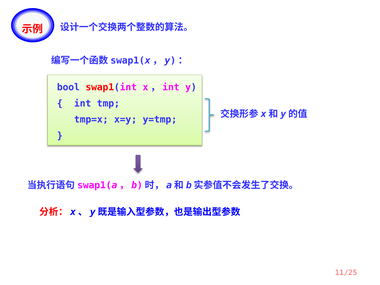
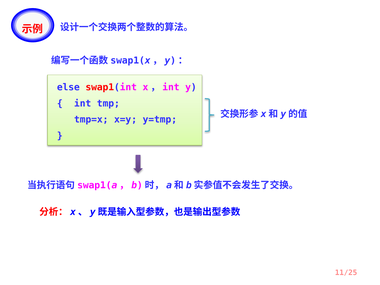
bool: bool -> else
